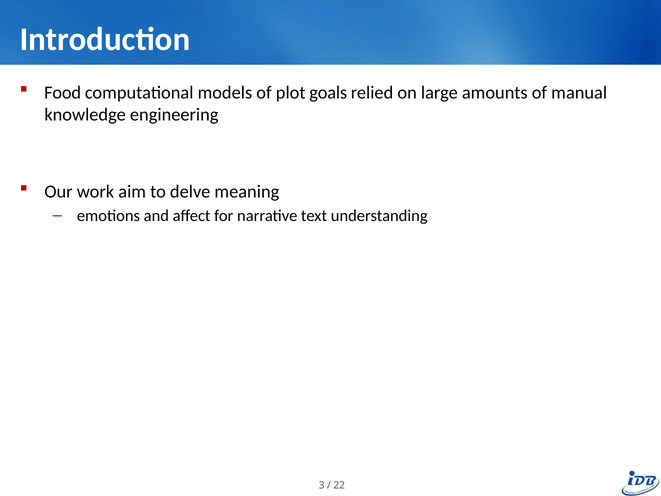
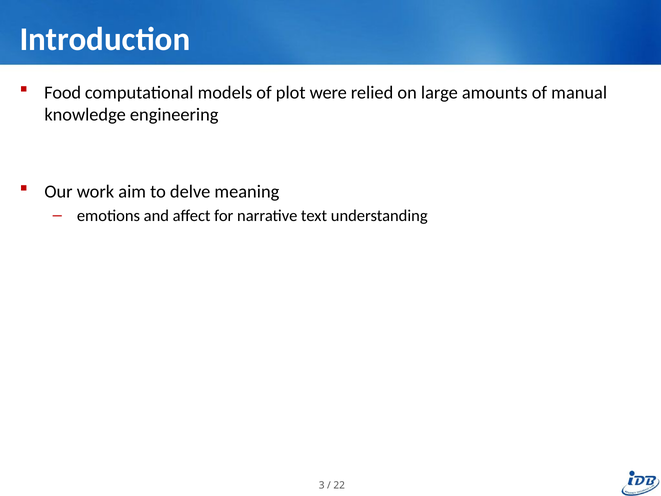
goals: goals -> were
